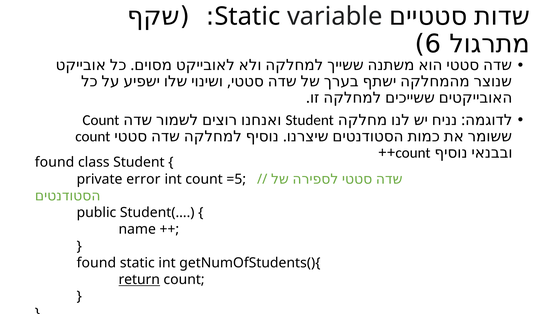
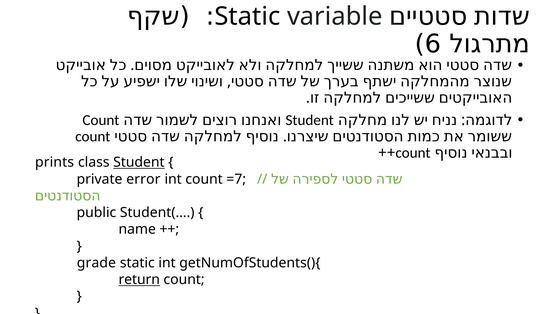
found at (55, 162): found -> prints
Student at (139, 162) underline: none -> present
=5: =5 -> =7
found at (96, 263): found -> grade
